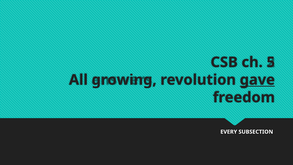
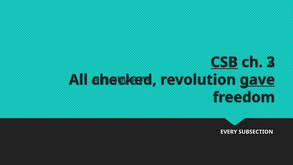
CSB underline: none -> present
5: 5 -> 3
growing: growing -> checked
